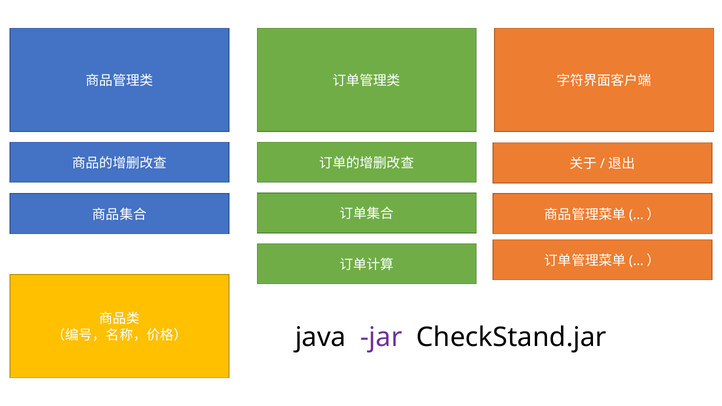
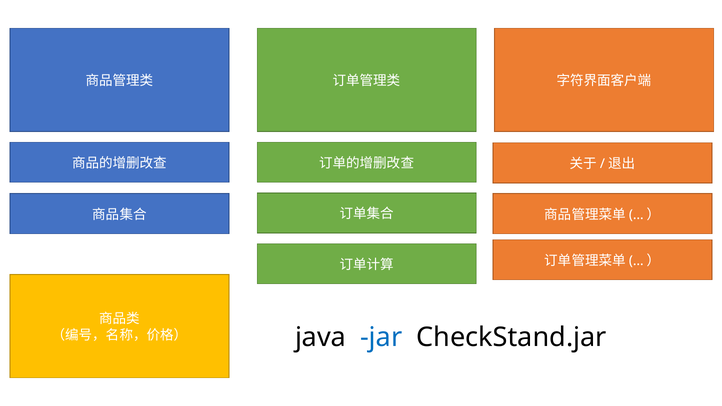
jar colour: purple -> blue
